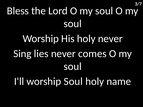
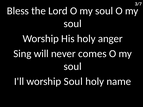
holy never: never -> anger
lies: lies -> will
